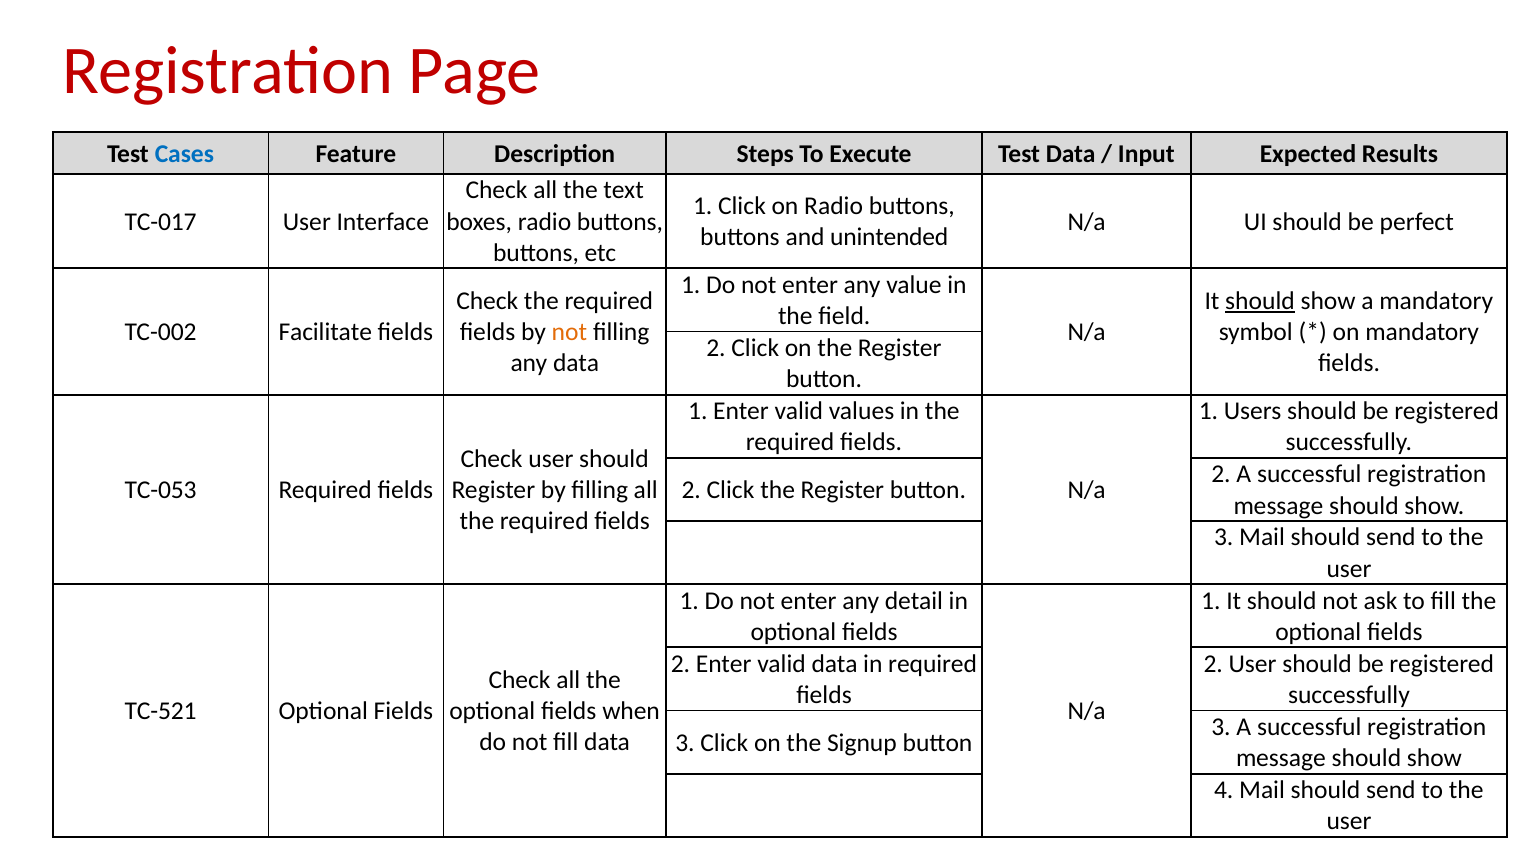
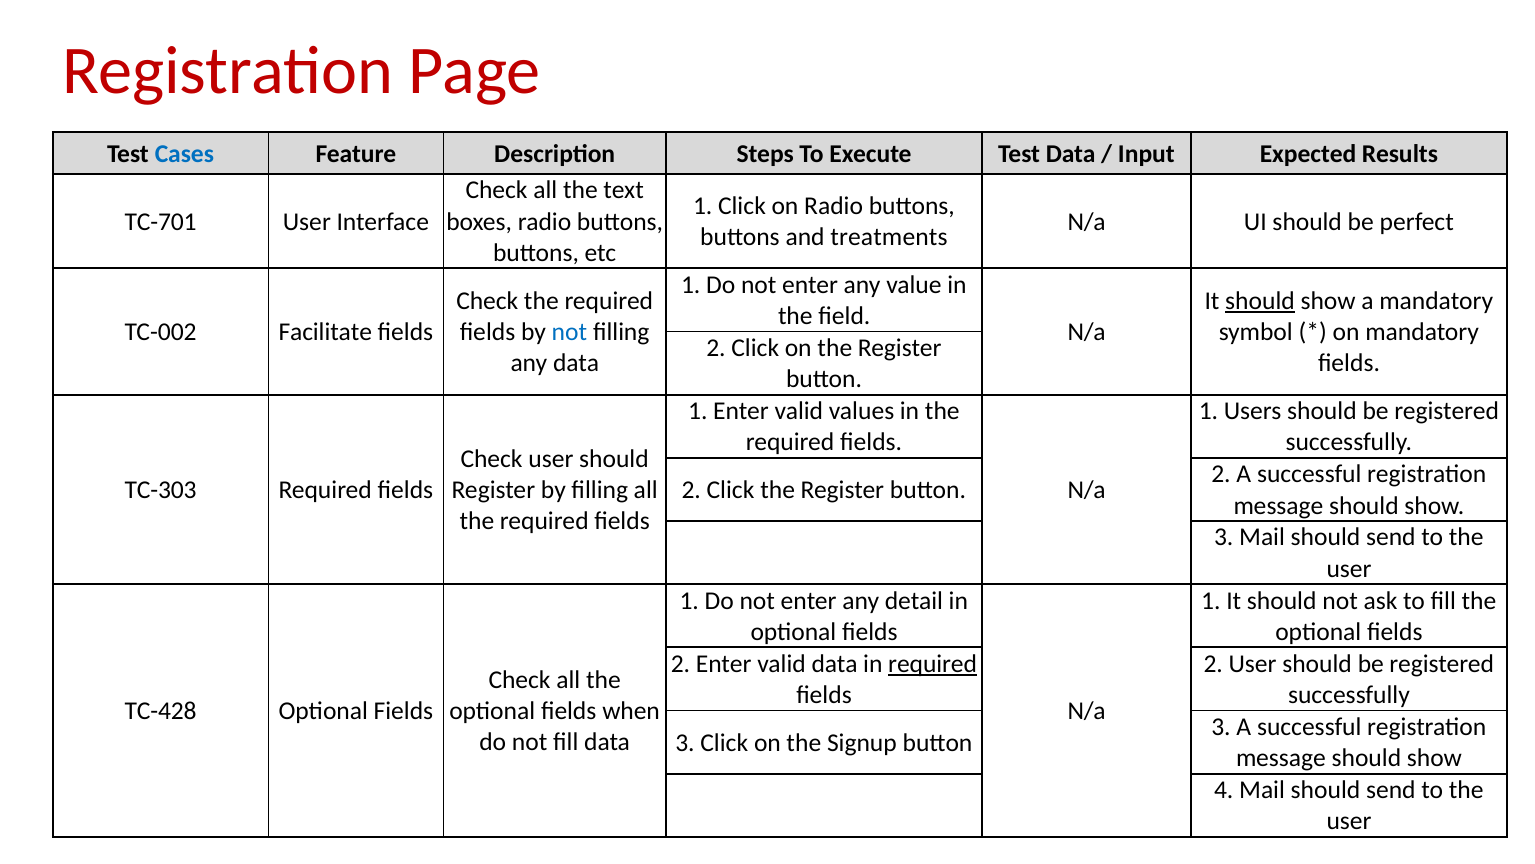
TC-017: TC-017 -> TC-701
unintended: unintended -> treatments
not at (569, 332) colour: orange -> blue
TC-053: TC-053 -> TC-303
required at (933, 663) underline: none -> present
TC-521: TC-521 -> TC-428
